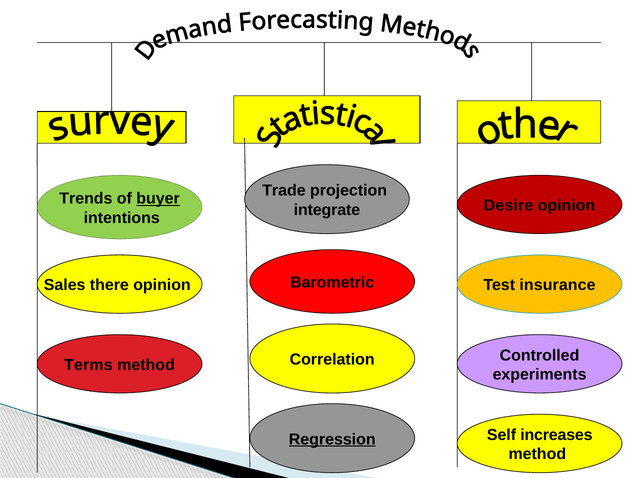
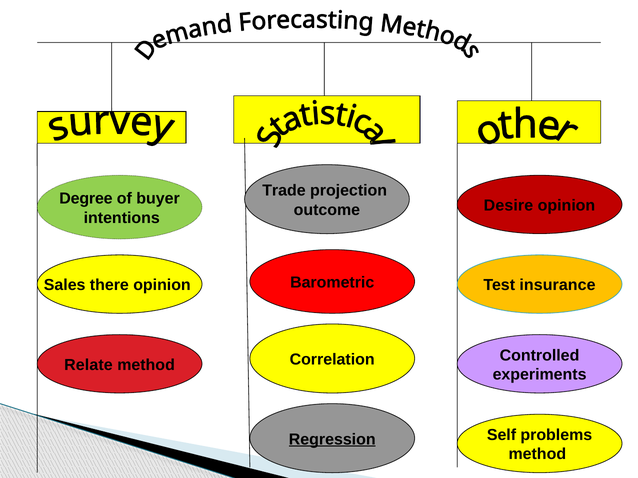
Trends: Trends -> Degree
buyer underline: present -> none
integrate: integrate -> outcome
Terms: Terms -> Relate
increases: increases -> problems
